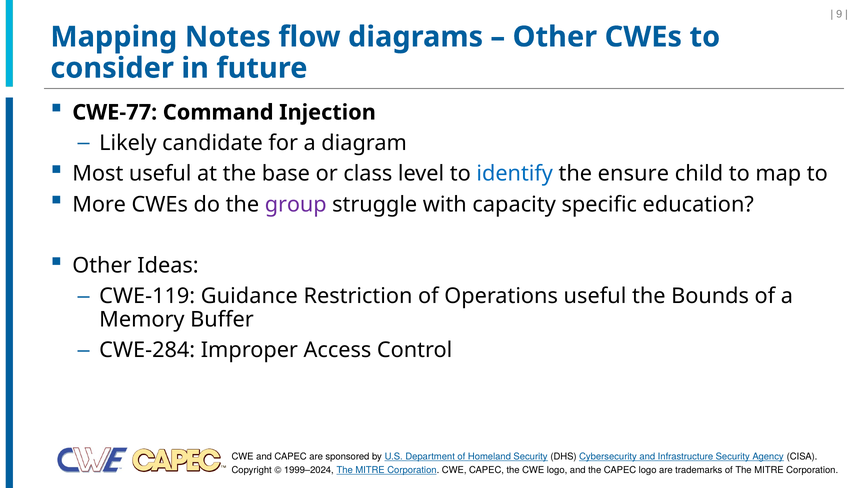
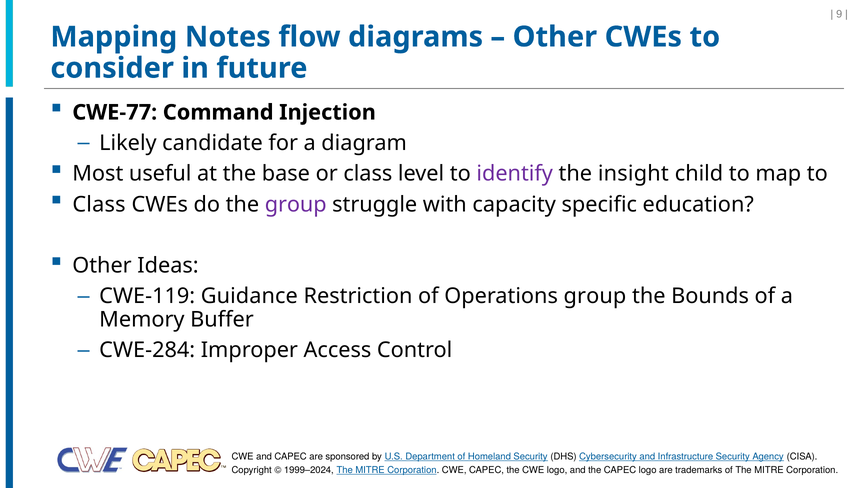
identify colour: blue -> purple
ensure: ensure -> insight
More at (99, 204): More -> Class
Operations useful: useful -> group
